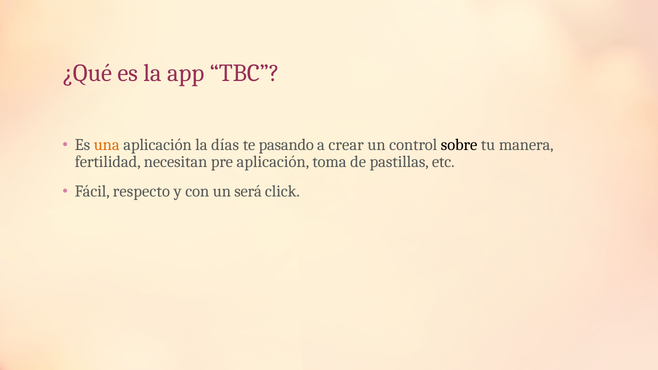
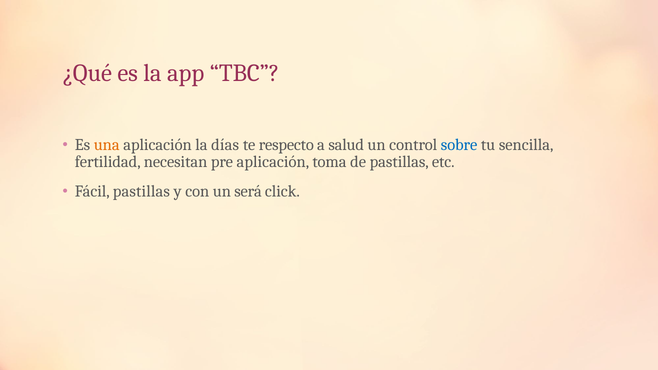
pasando: pasando -> respecto
crear: crear -> salud
sobre colour: black -> blue
manera: manera -> sencilla
Fácil respecto: respecto -> pastillas
